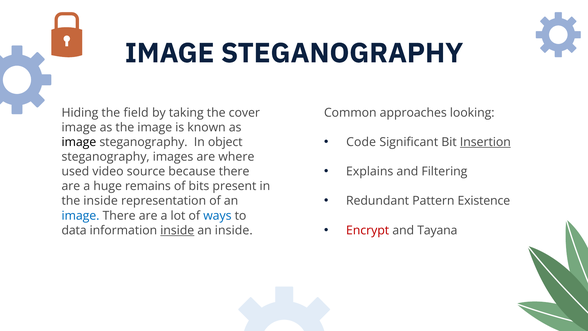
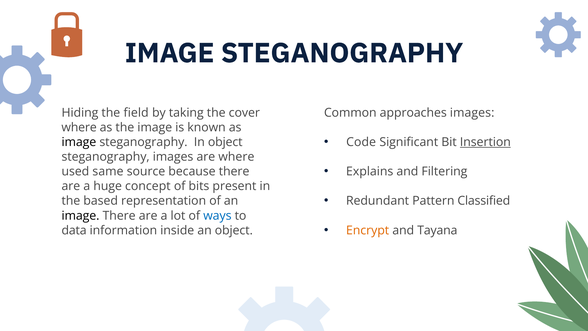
approaches looking: looking -> images
image at (79, 127): image -> where
video: video -> same
remains: remains -> concept
Existence: Existence -> Classified
the inside: inside -> based
image at (80, 215) colour: blue -> black
Encrypt colour: red -> orange
inside at (177, 230) underline: present -> none
an inside: inside -> object
